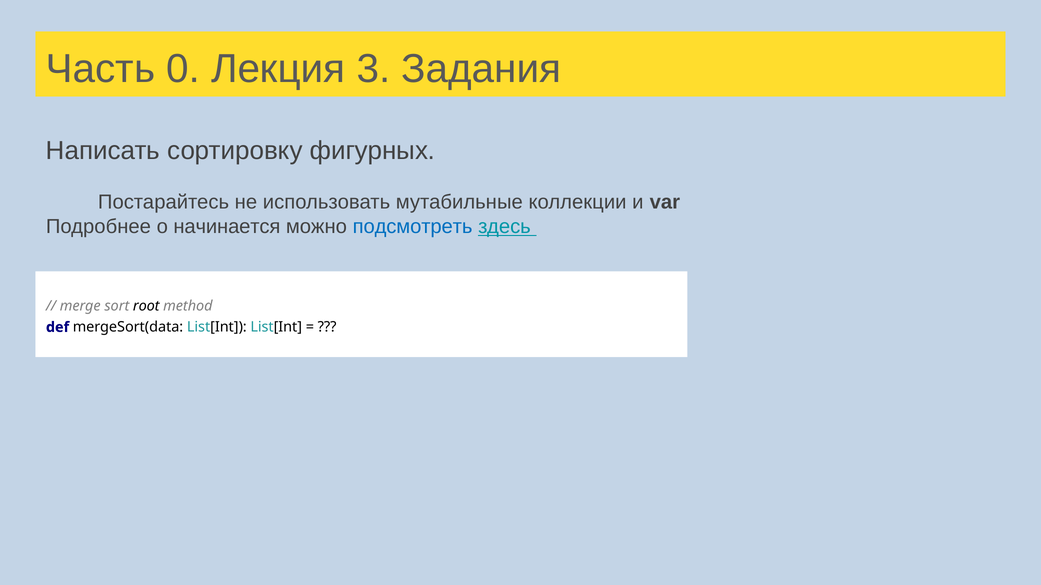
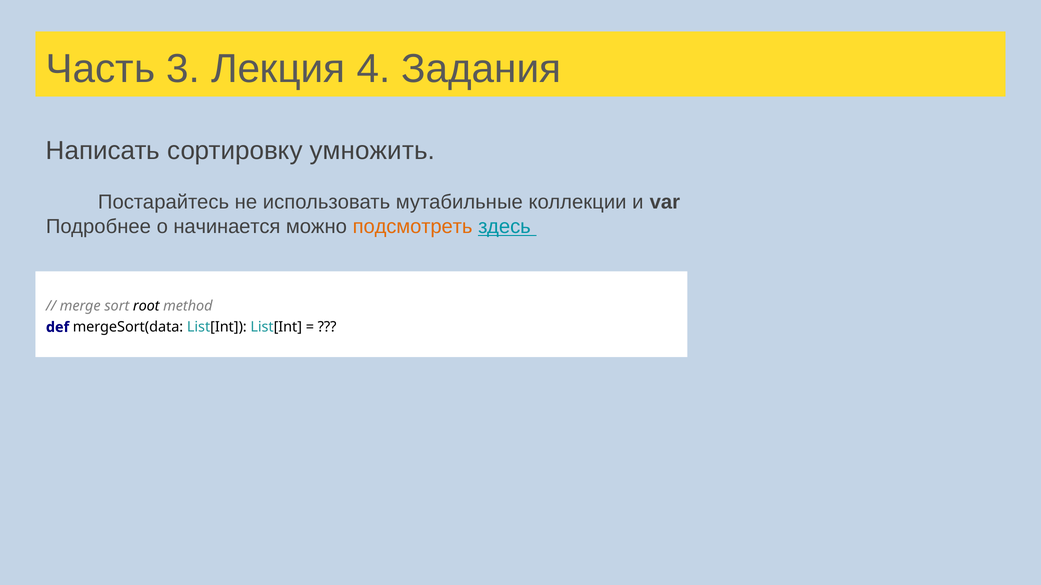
0: 0 -> 3
3: 3 -> 4
фигурных: фигурных -> умножить
подсмотреть colour: blue -> orange
